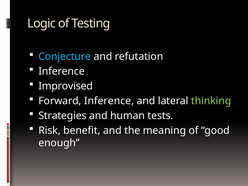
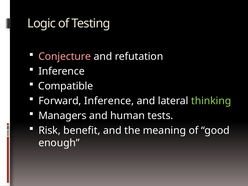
Conjecture colour: light blue -> pink
Improvised: Improvised -> Compatible
Strategies: Strategies -> Managers
